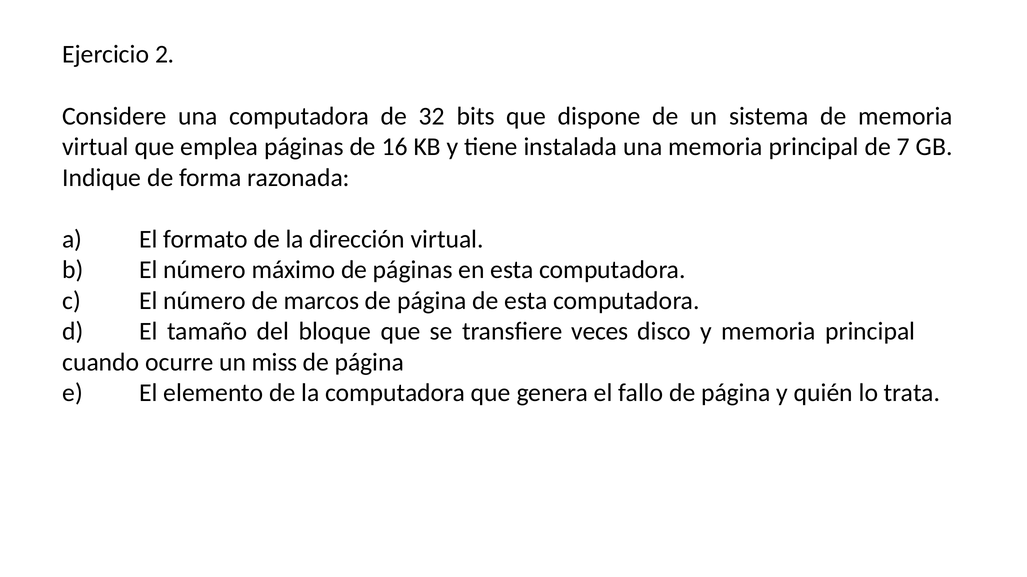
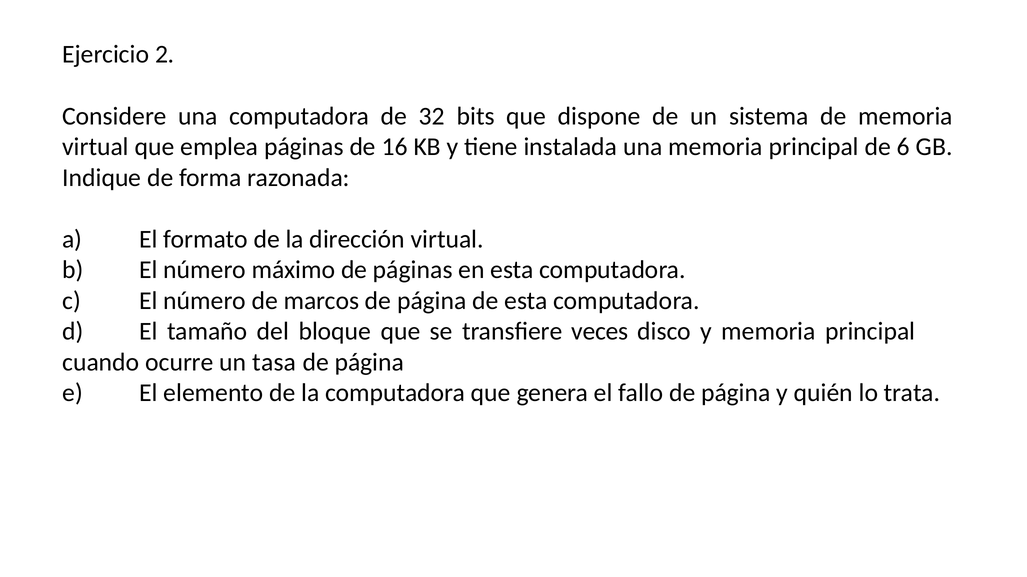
7: 7 -> 6
miss: miss -> tasa
